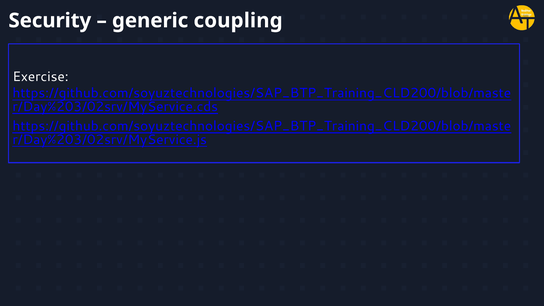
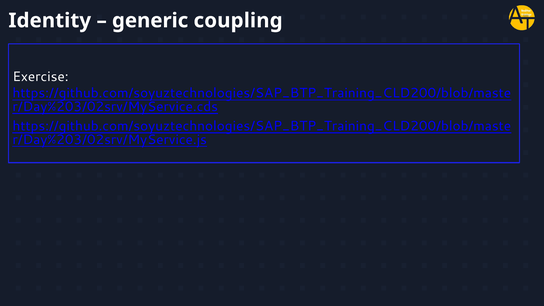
Security: Security -> Identity
